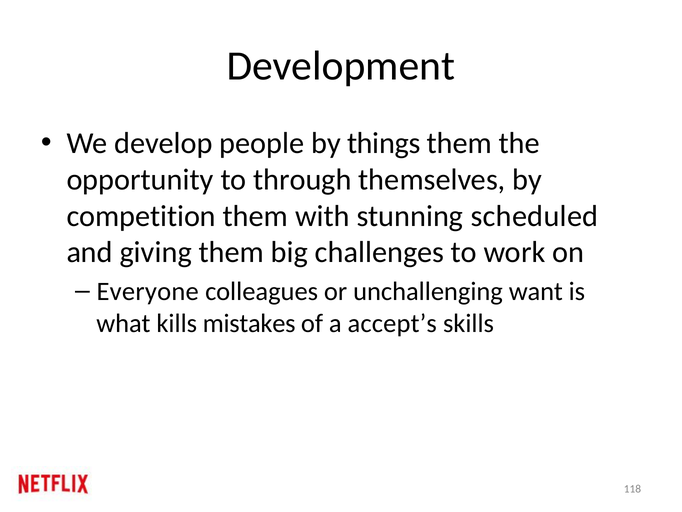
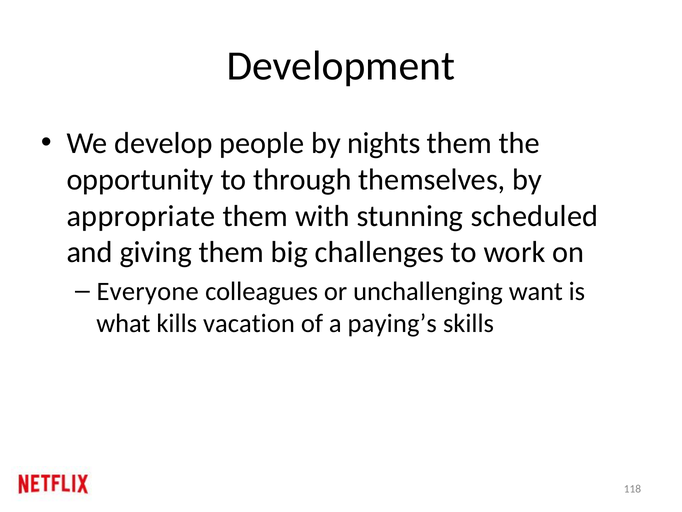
things: things -> nights
competition: competition -> appropriate
mistakes: mistakes -> vacation
accept’s: accept’s -> paying’s
